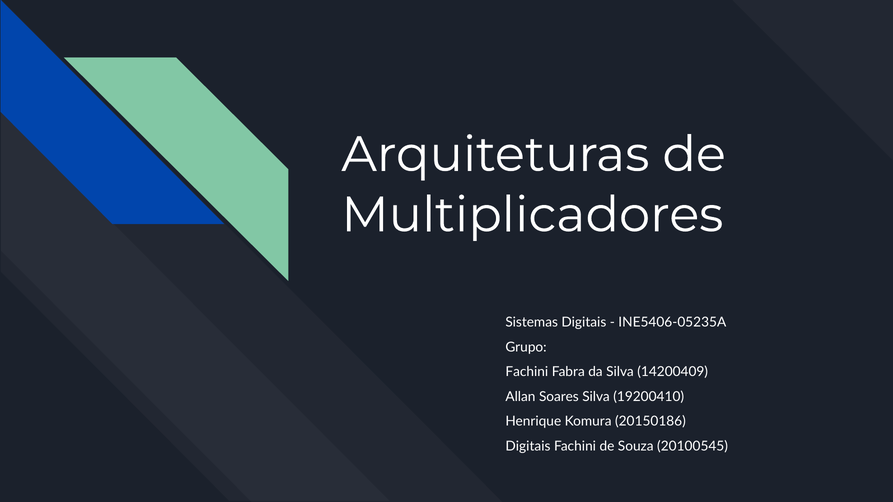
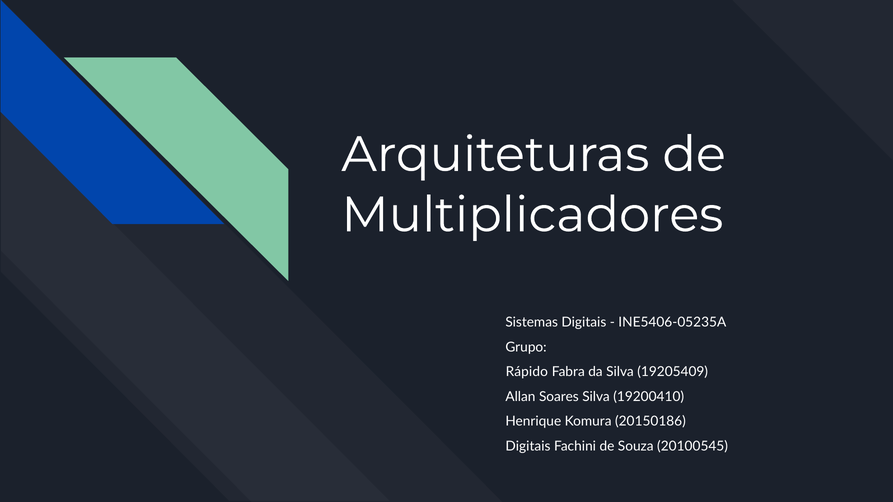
Fachini at (527, 372): Fachini -> Rápido
14200409: 14200409 -> 19205409
